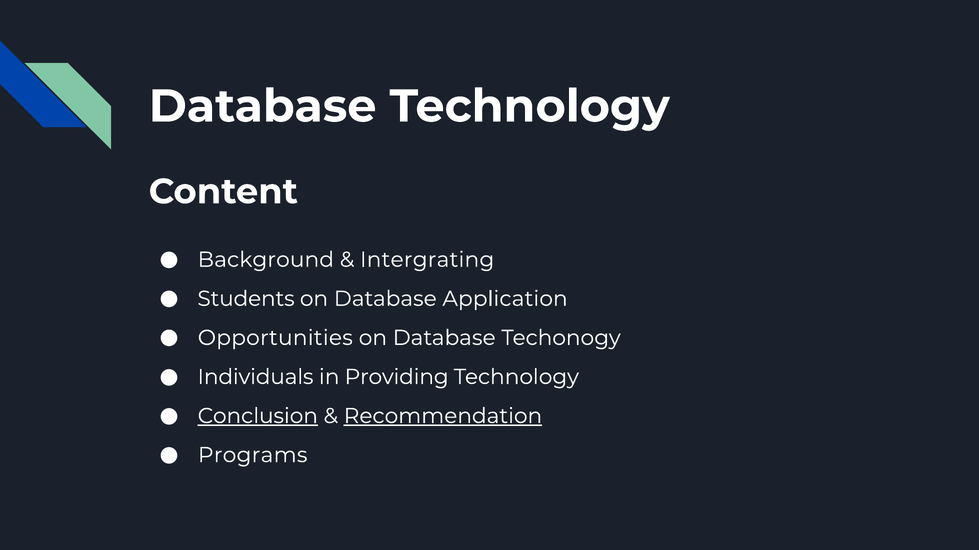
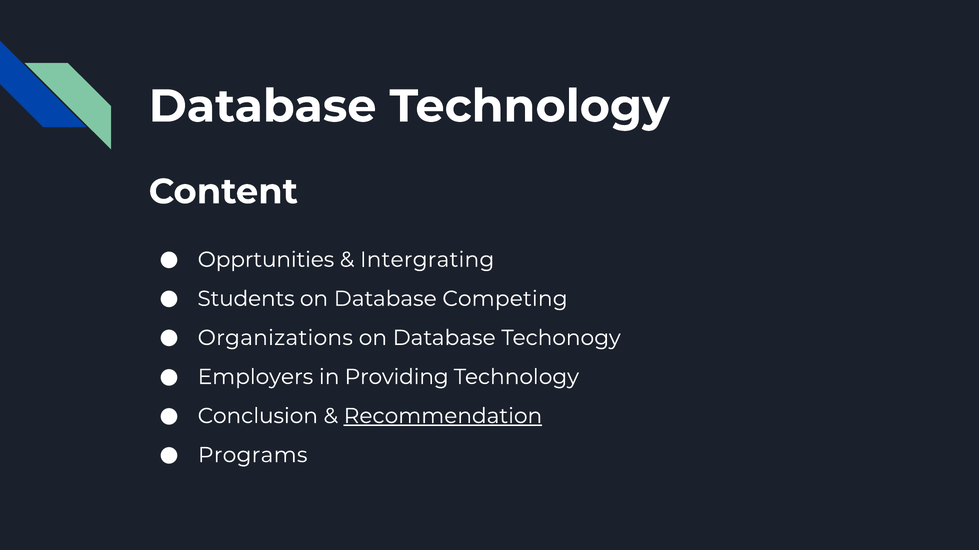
Background: Background -> Opprtunities
Application: Application -> Competing
Opportunities: Opportunities -> Organizations
Individuals: Individuals -> Employers
Conclusion underline: present -> none
